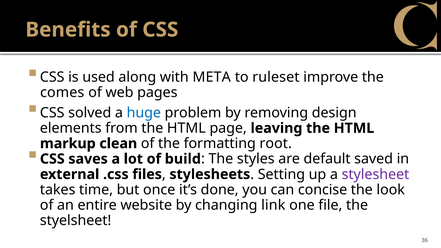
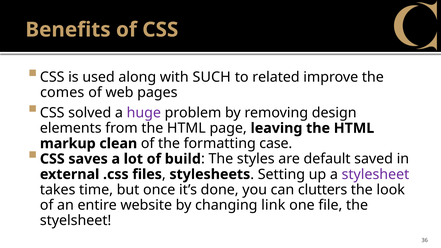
META: META -> SUCH
ruleset: ruleset -> related
huge colour: blue -> purple
root: root -> case
concise: concise -> clutters
